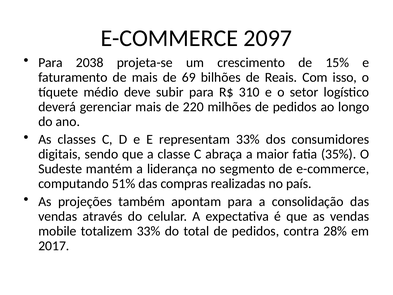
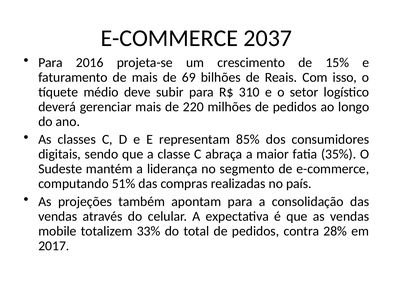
2097: 2097 -> 2037
2038: 2038 -> 2016
representam 33%: 33% -> 85%
